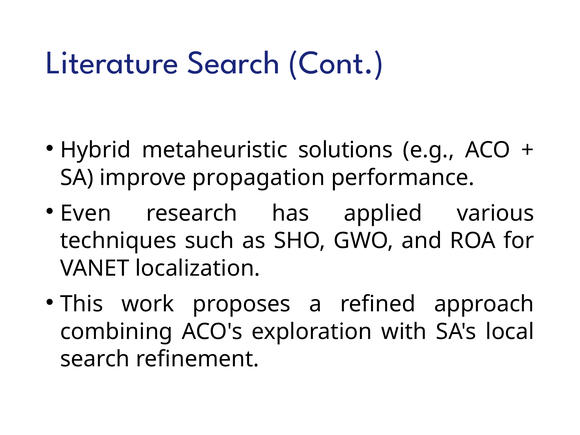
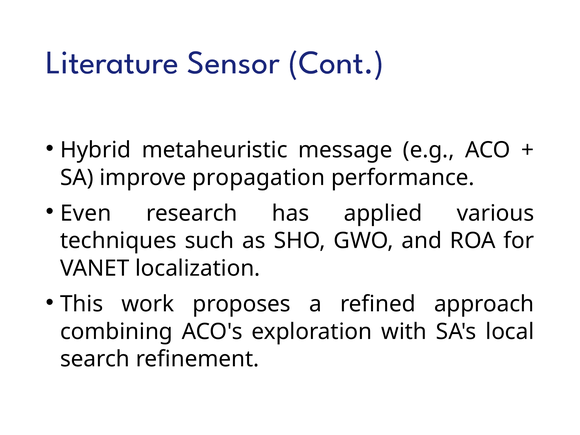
Literature Search: Search -> Sensor
solutions: solutions -> message
